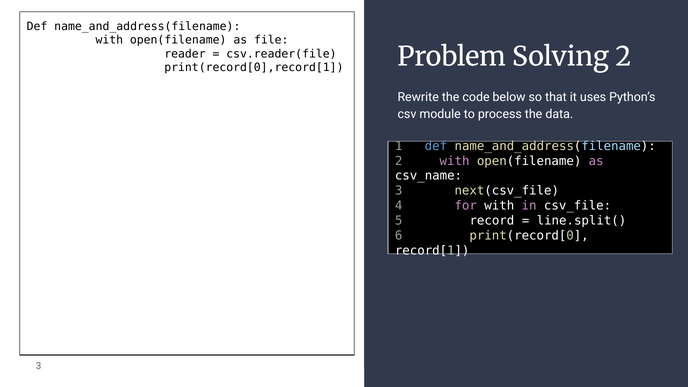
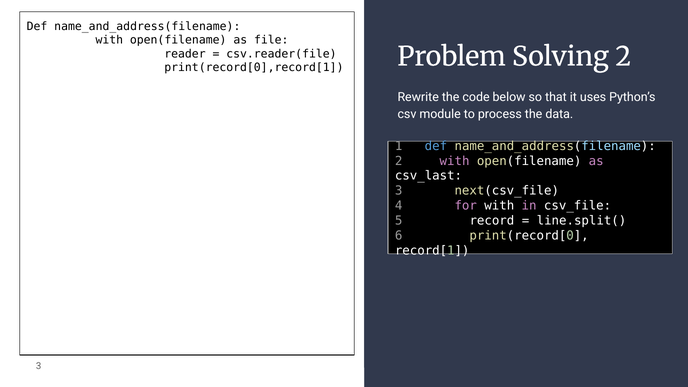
csv_name: csv_name -> csv_last
